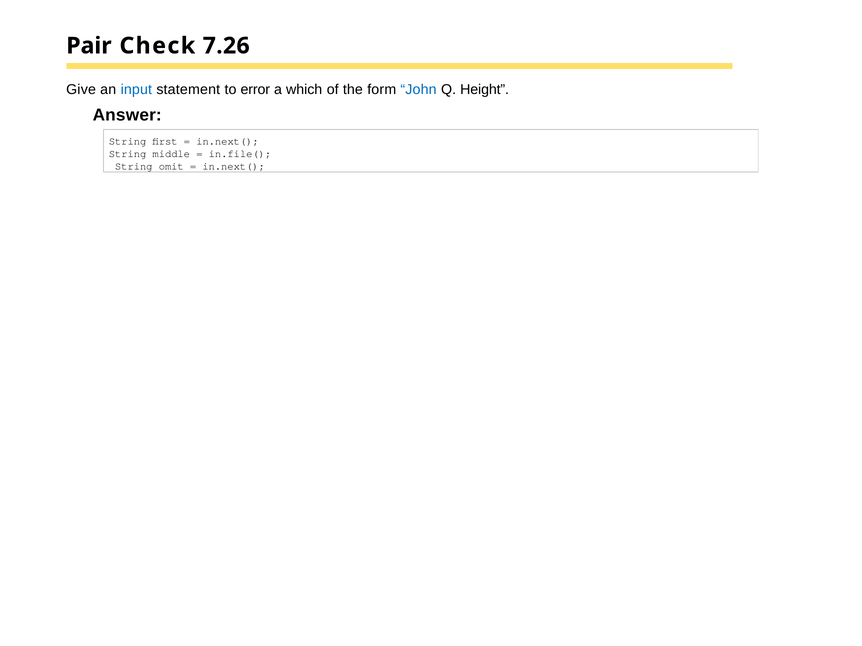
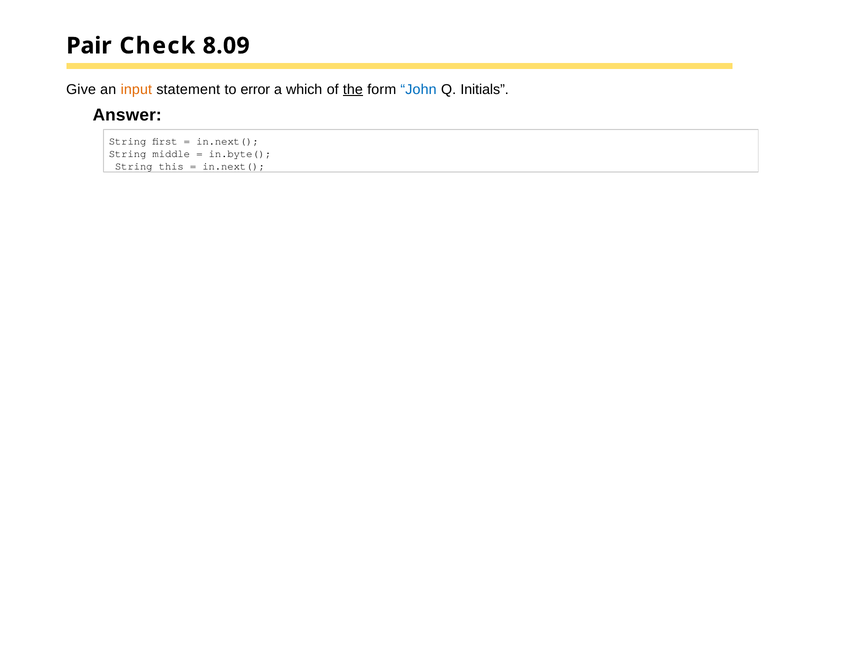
7.26: 7.26 -> 8.09
input colour: blue -> orange
the underline: none -> present
Height: Height -> Initials
in.file(: in.file( -> in.byte(
omit: omit -> this
